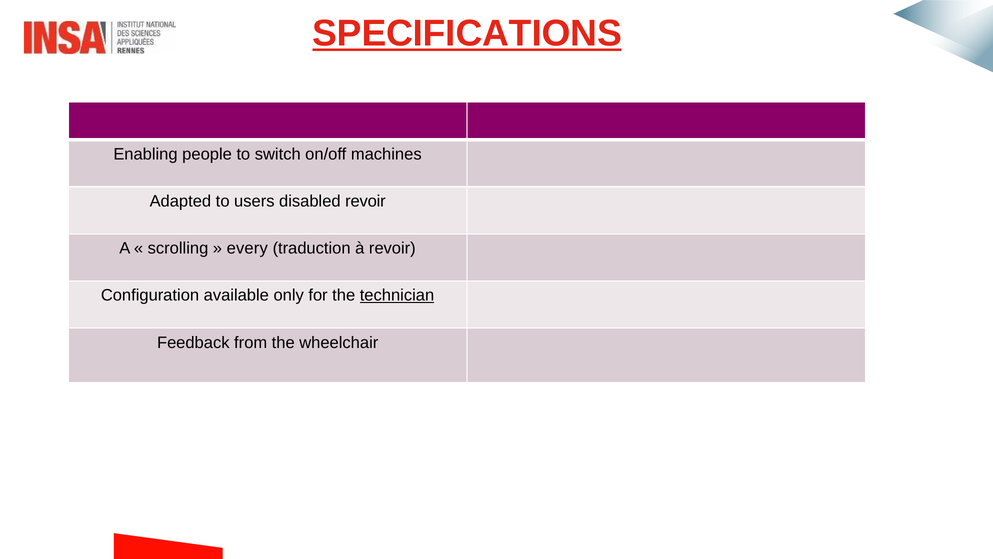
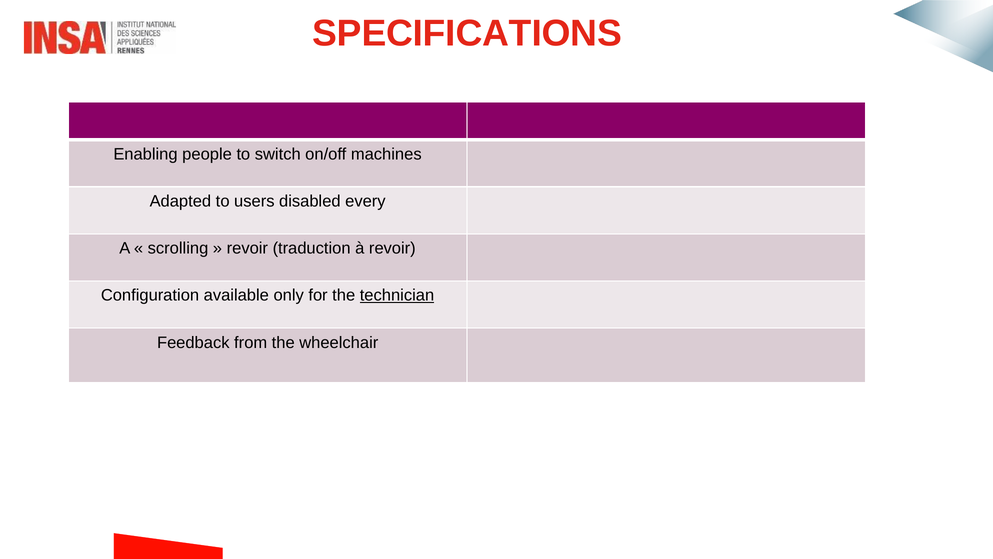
SPECIFICATIONS underline: present -> none
disabled revoir: revoir -> every
every at (247, 248): every -> revoir
